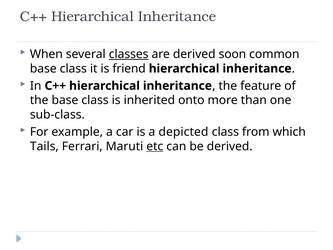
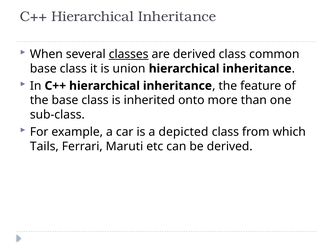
derived soon: soon -> class
friend: friend -> union
etc underline: present -> none
